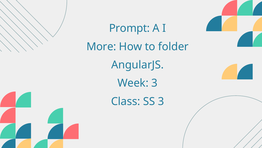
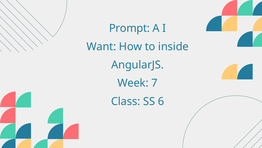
More: More -> Want
folder: folder -> inside
Week 3: 3 -> 7
SS 3: 3 -> 6
